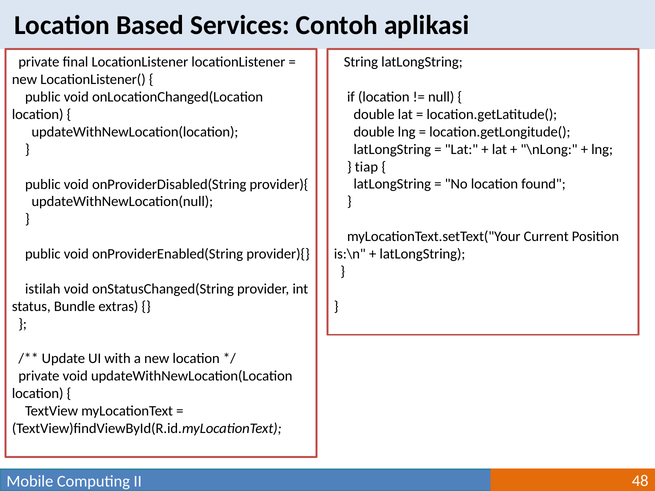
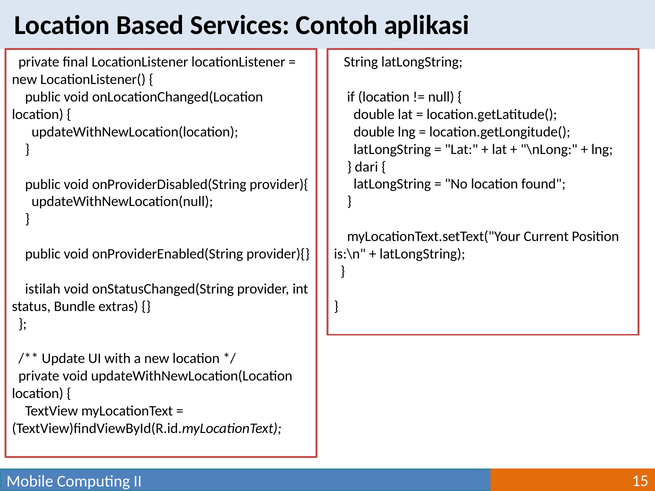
tiap: tiap -> dari
48: 48 -> 15
